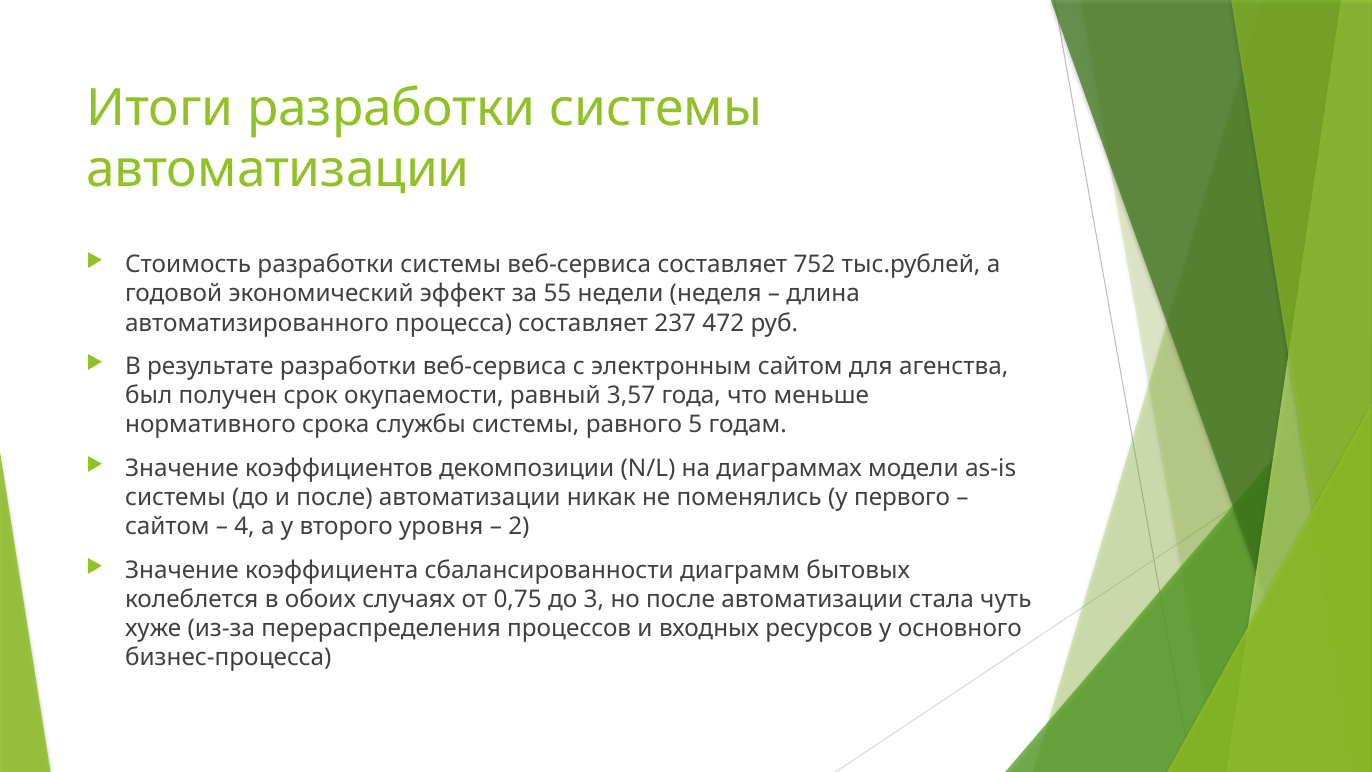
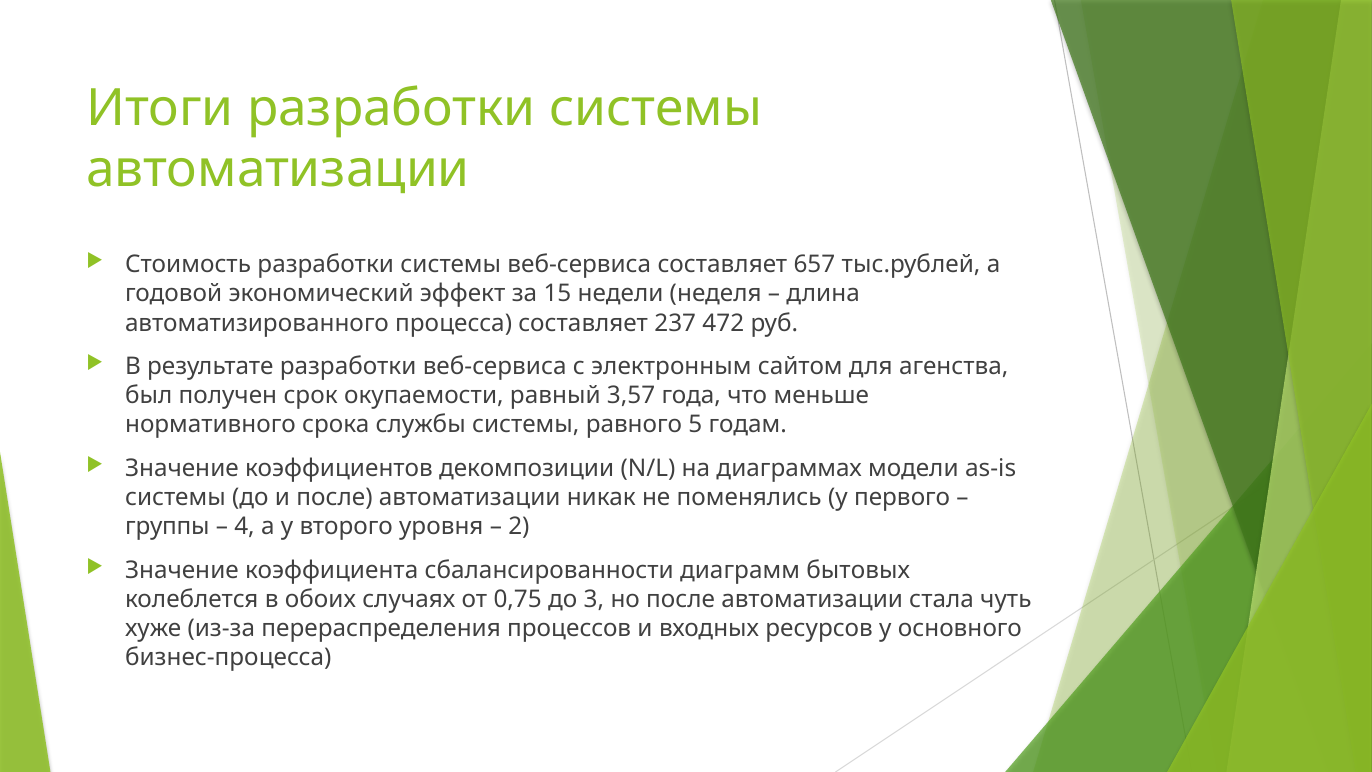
752: 752 -> 657
55: 55 -> 15
сайтом at (167, 527): сайтом -> группы
